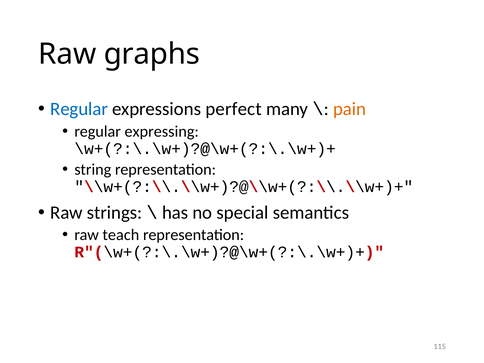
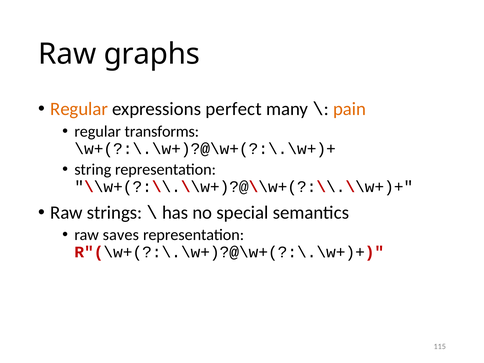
Regular at (79, 109) colour: blue -> orange
expressing: expressing -> transforms
teach: teach -> saves
